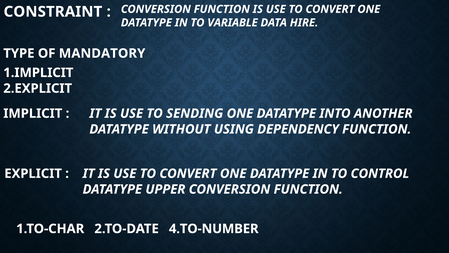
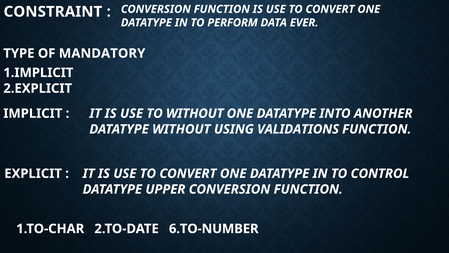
VARIABLE: VARIABLE -> PERFORM
HIRE: HIRE -> EVER
TO SENDING: SENDING -> WITHOUT
DEPENDENCY: DEPENDENCY -> VALIDATIONS
4.TO-NUMBER: 4.TO-NUMBER -> 6.TO-NUMBER
